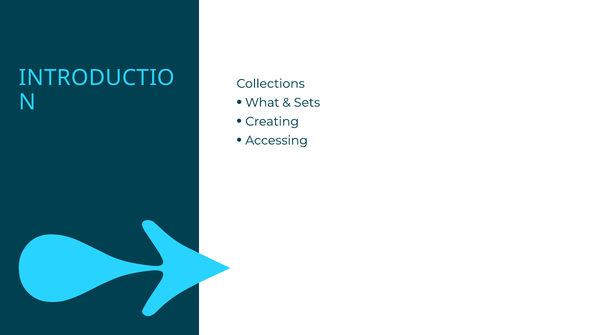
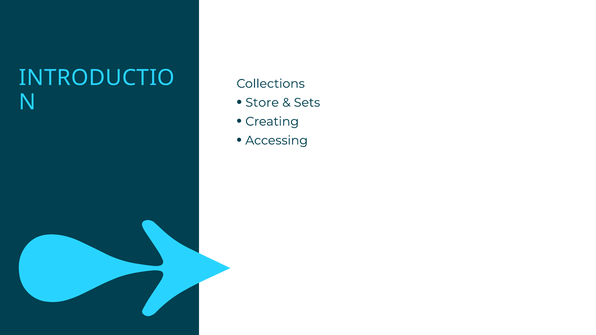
What: What -> Store
